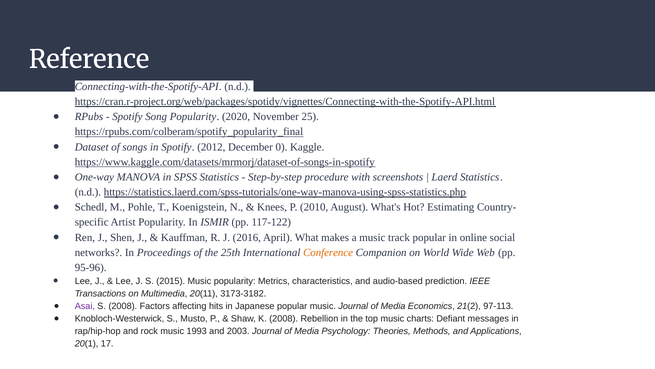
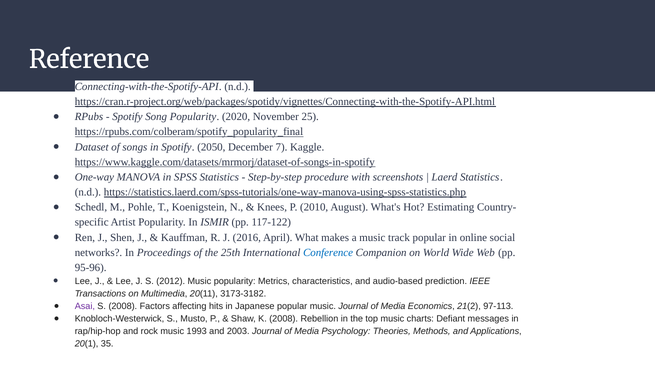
2012: 2012 -> 2050
0: 0 -> 7
Conference colour: orange -> blue
2015: 2015 -> 2012
17: 17 -> 35
